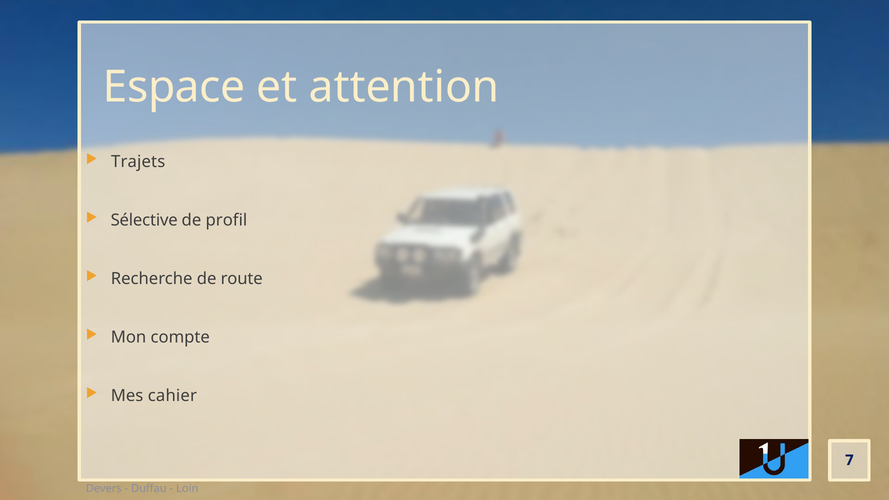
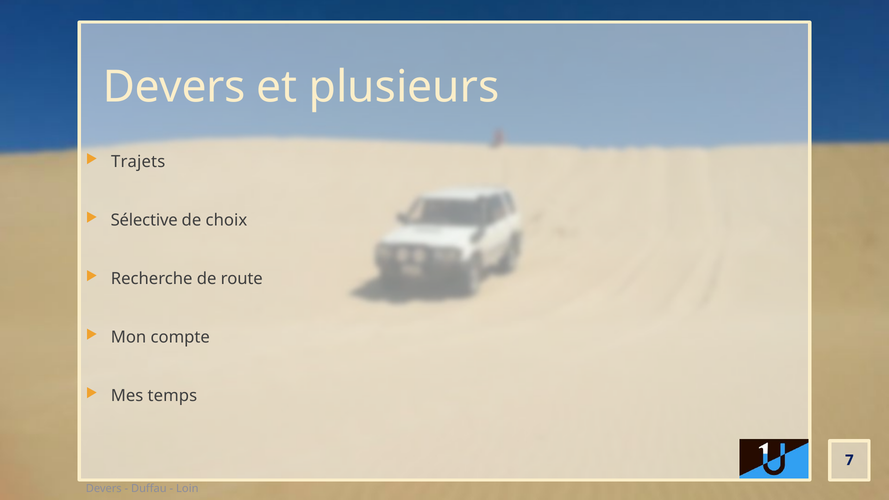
Espace at (174, 87): Espace -> Devers
attention: attention -> plusieurs
profil: profil -> choix
cahier: cahier -> temps
